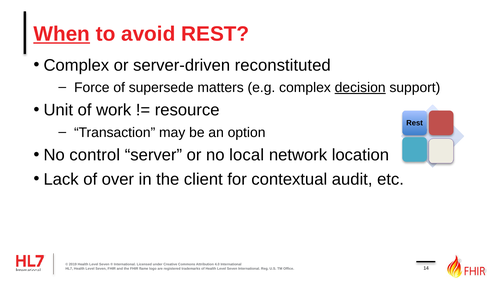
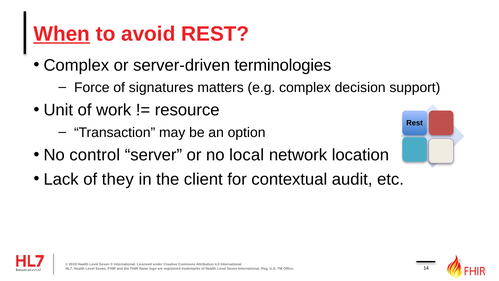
reconstituted: reconstituted -> terminologies
supersede: supersede -> signatures
decision underline: present -> none
over: over -> they
